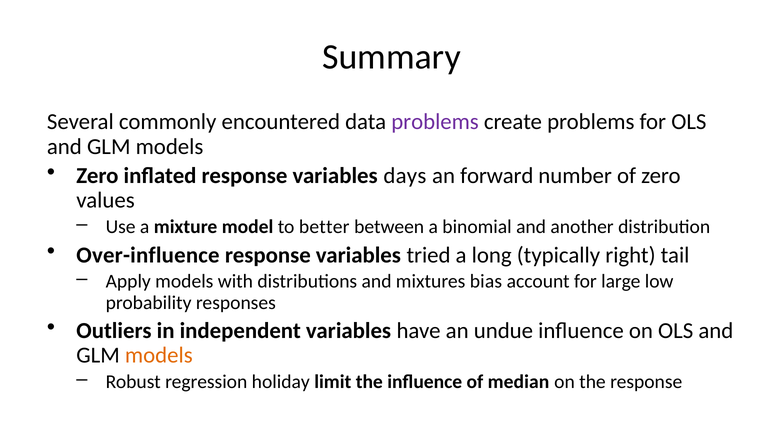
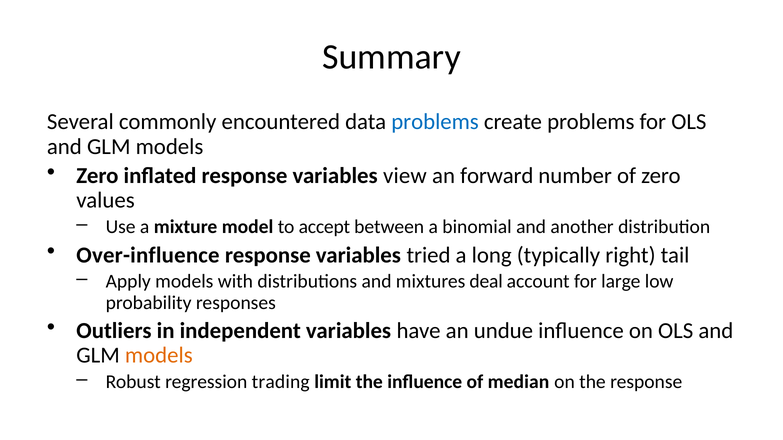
problems at (435, 122) colour: purple -> blue
days: days -> view
better: better -> accept
bias: bias -> deal
holiday: holiday -> trading
